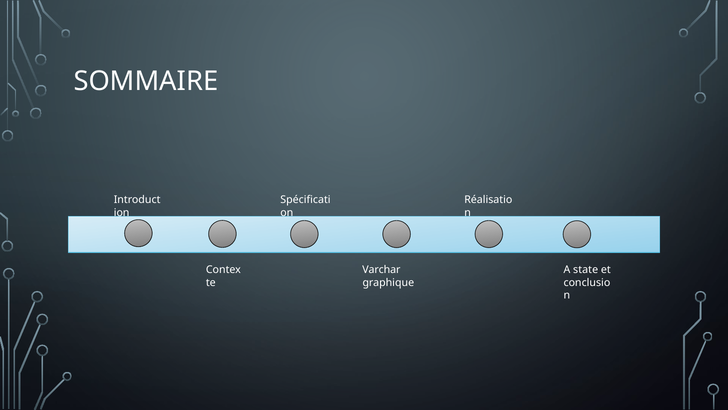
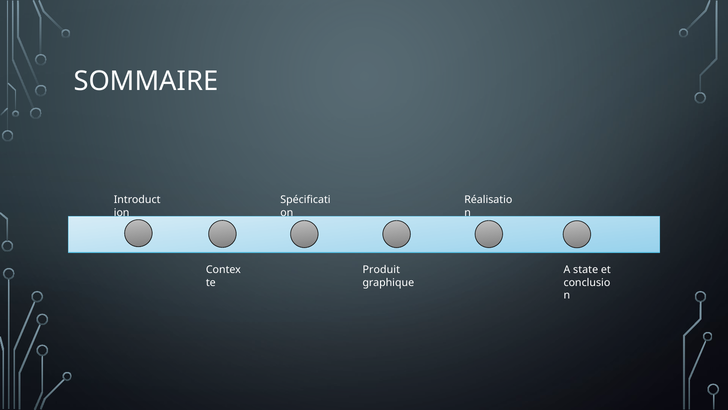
Varchar: Varchar -> Produit
